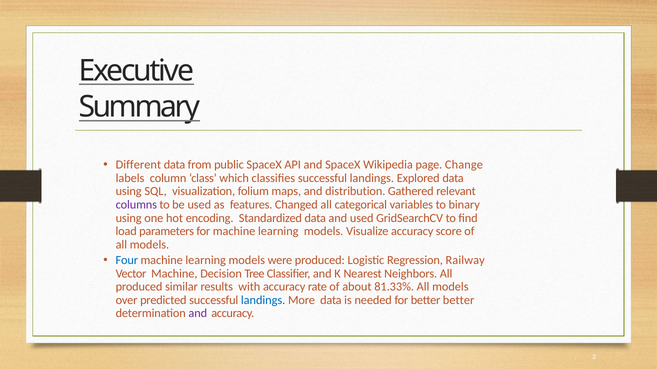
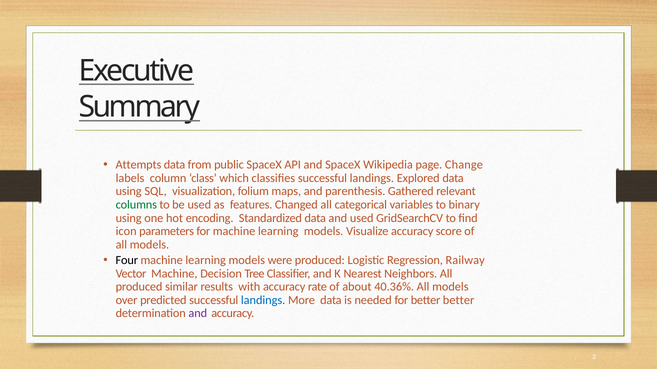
Different: Different -> Attempts
distribution: distribution -> parenthesis
columns colour: purple -> green
load: load -> icon
Four colour: blue -> black
81.33%: 81.33% -> 40.36%
